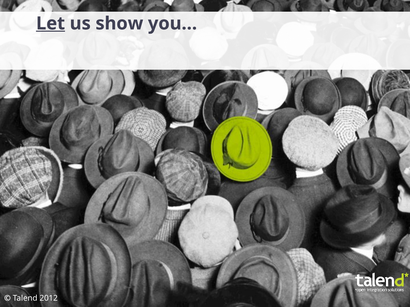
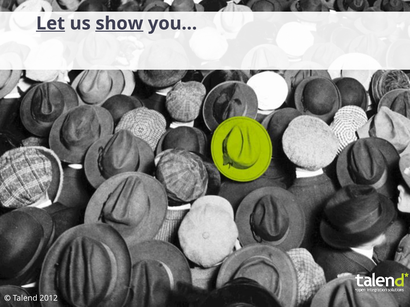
show underline: none -> present
